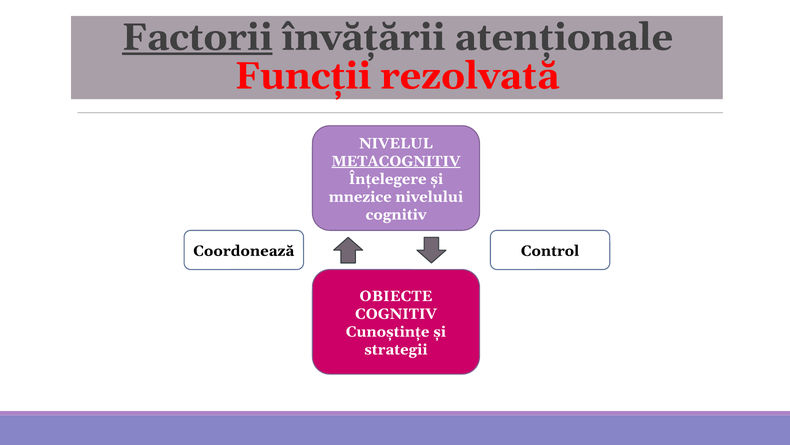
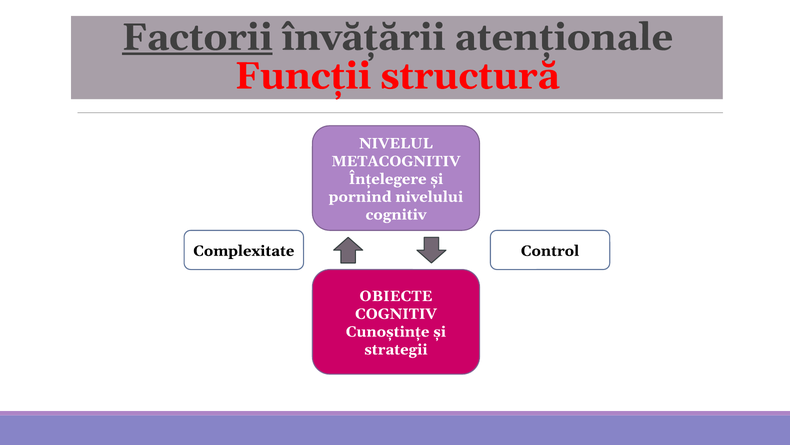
rezolvată: rezolvată -> structură
METACOGNITIV underline: present -> none
mnezice: mnezice -> pornind
Coordonează: Coordonează -> Complexitate
